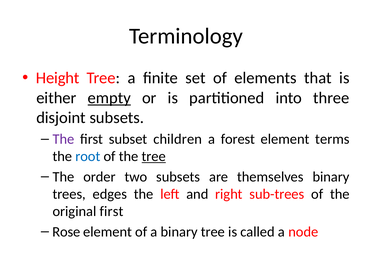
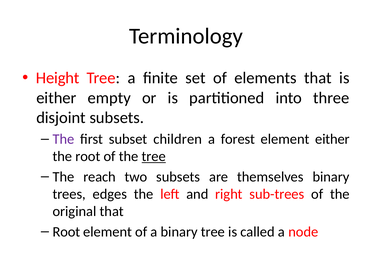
empty underline: present -> none
element terms: terms -> either
root at (88, 156) colour: blue -> black
order: order -> reach
original first: first -> that
Rose at (66, 232): Rose -> Root
